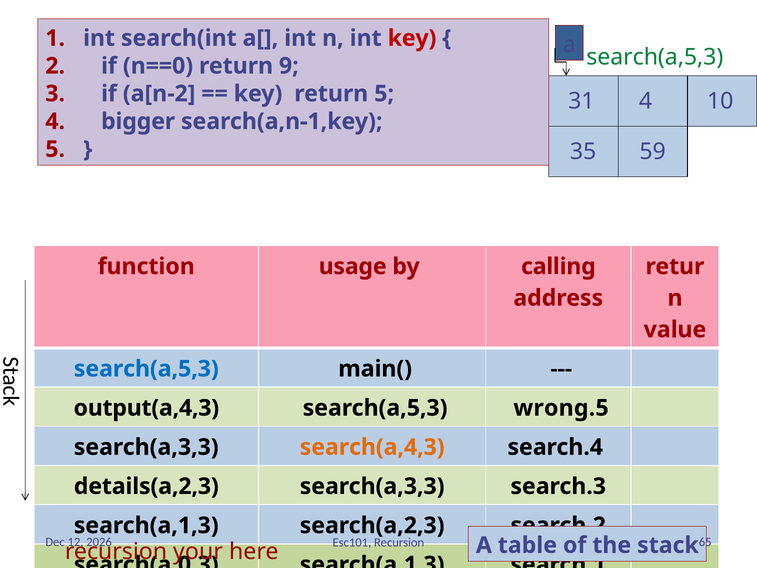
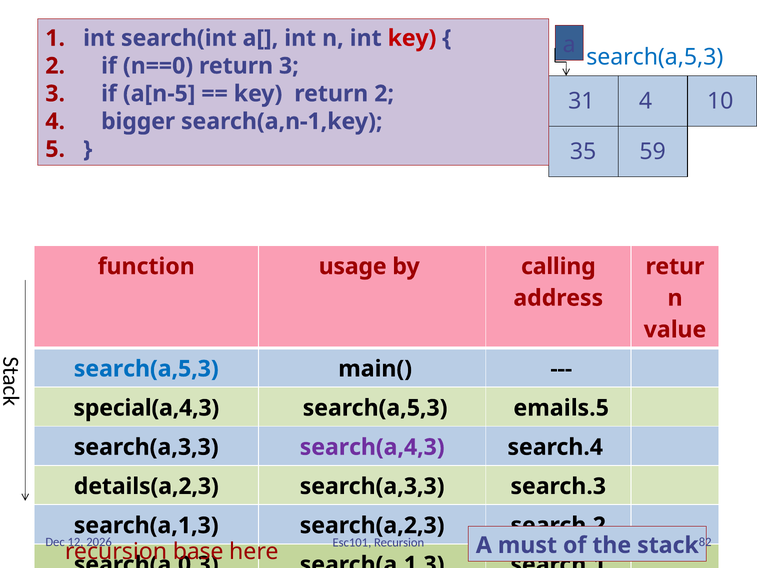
search(a,5,3 at (655, 57) colour: green -> blue
return 9: 9 -> 3
a[n-2: a[n-2 -> a[n-5
return 5: 5 -> 2
output(a,4,3: output(a,4,3 -> special(a,4,3
wrong.5: wrong.5 -> emails.5
search(a,4,3 colour: orange -> purple
65: 65 -> 82
table: table -> must
your: your -> base
